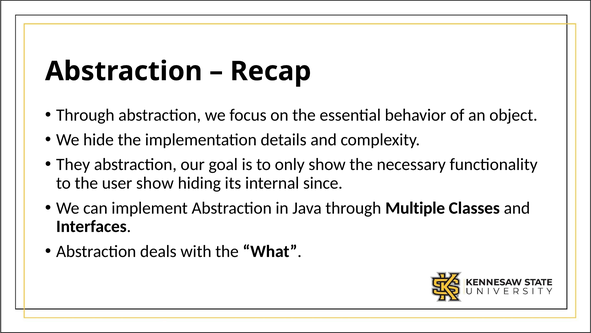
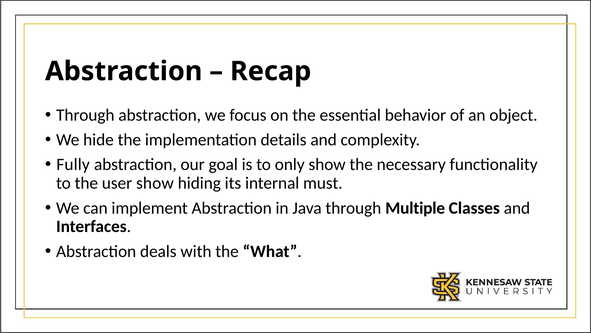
They: They -> Fully
since: since -> must
